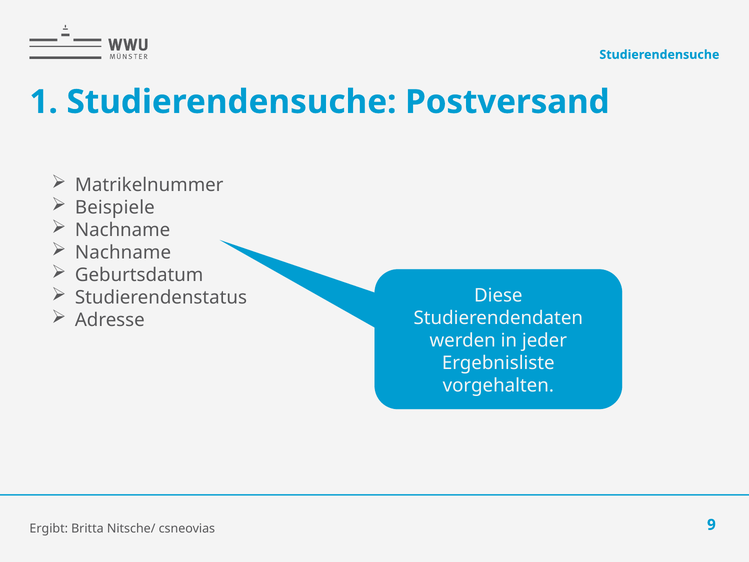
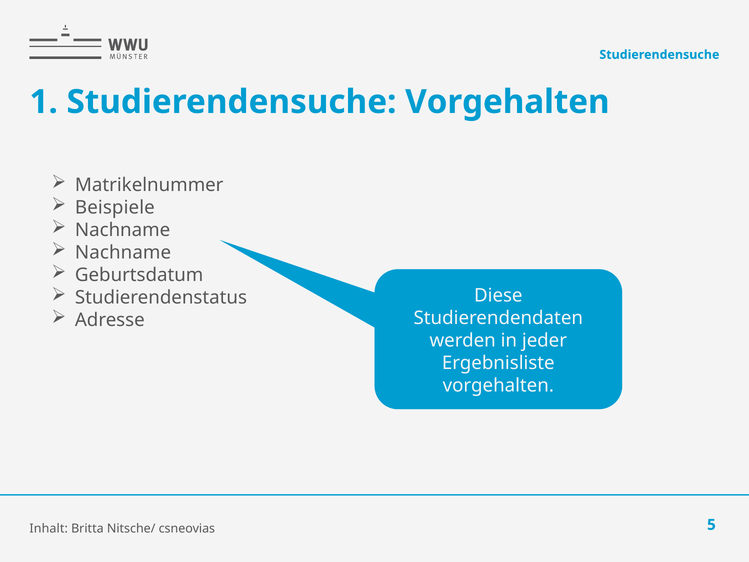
Studierendensuche Postversand: Postversand -> Vorgehalten
Ergibt: Ergibt -> Inhalt
9: 9 -> 5
